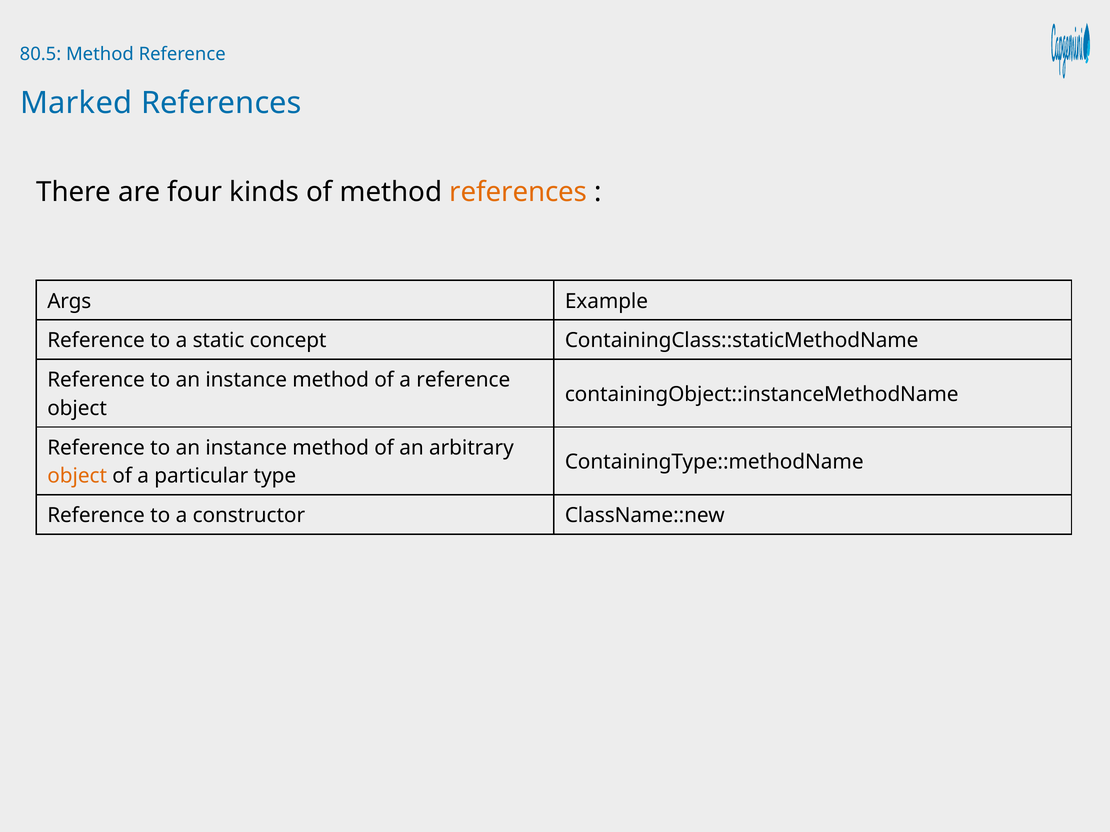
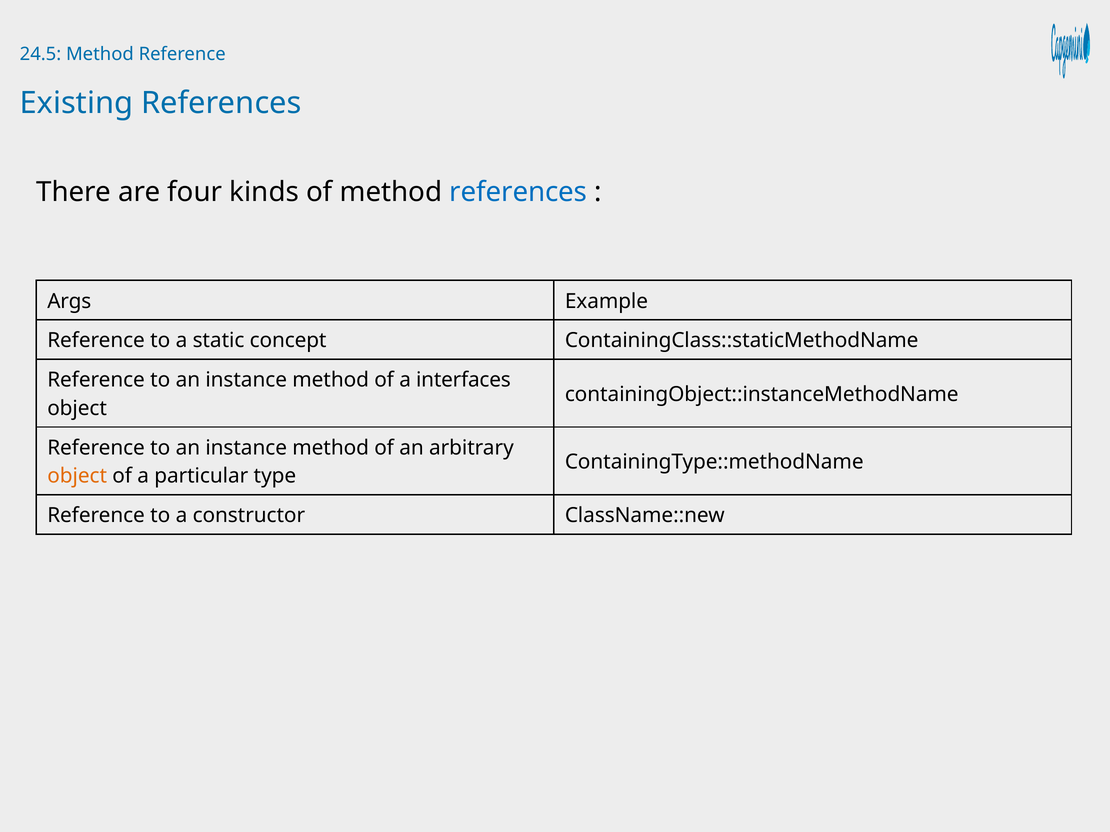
80.5: 80.5 -> 24.5
Marked: Marked -> Existing
references at (518, 192) colour: orange -> blue
a reference: reference -> interfaces
